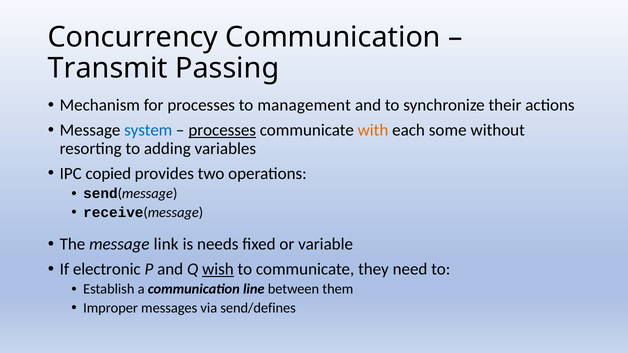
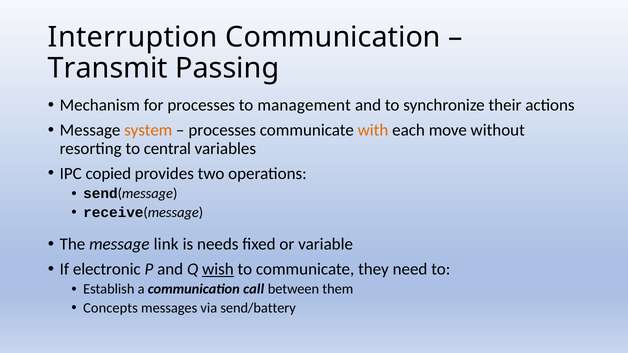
Concurrency: Concurrency -> Interruption
system colour: blue -> orange
processes at (222, 130) underline: present -> none
some: some -> move
adding: adding -> central
line: line -> call
Improper: Improper -> Concepts
send/defines: send/defines -> send/battery
